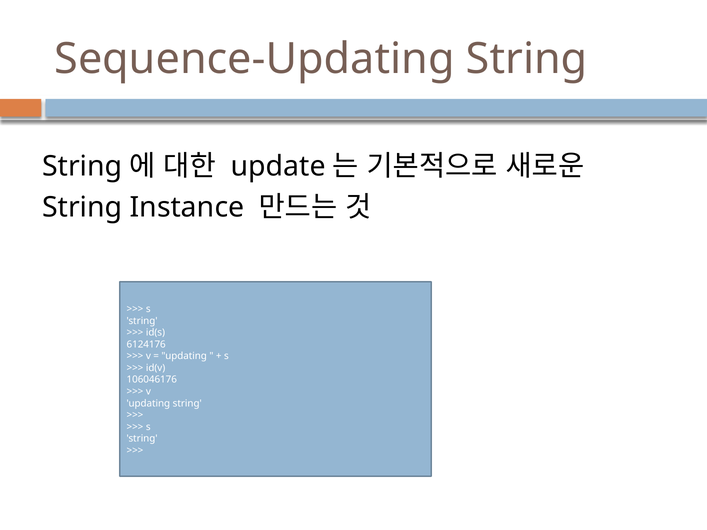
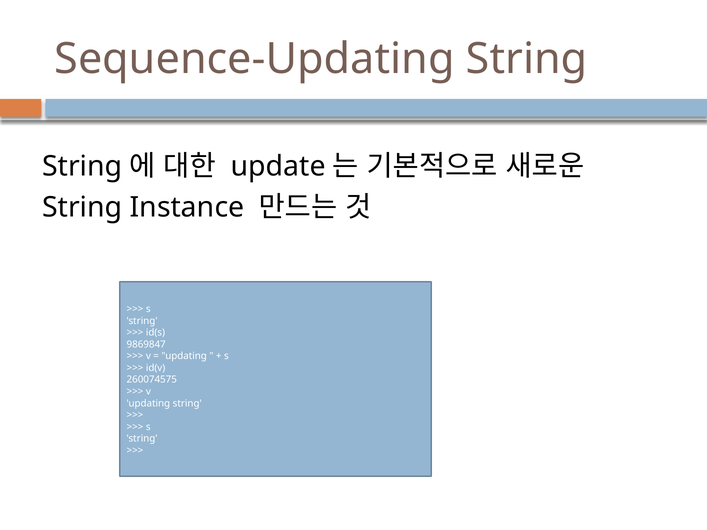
6124176: 6124176 -> 9869847
106046176: 106046176 -> 260074575
